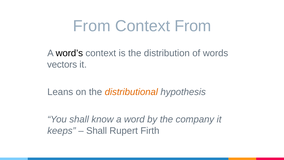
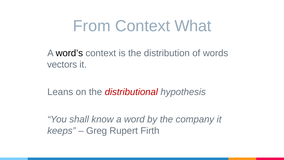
Context From: From -> What
distributional colour: orange -> red
Shall at (97, 131): Shall -> Greg
